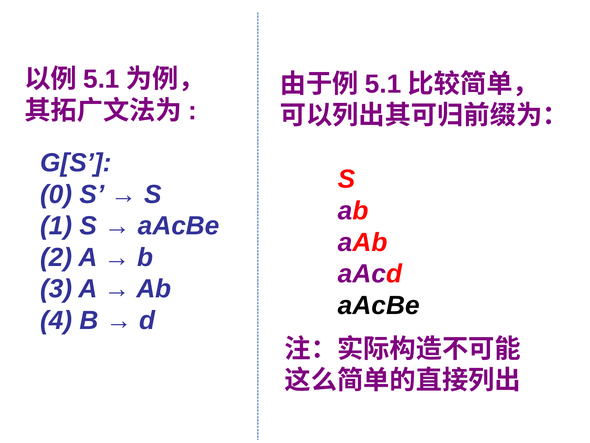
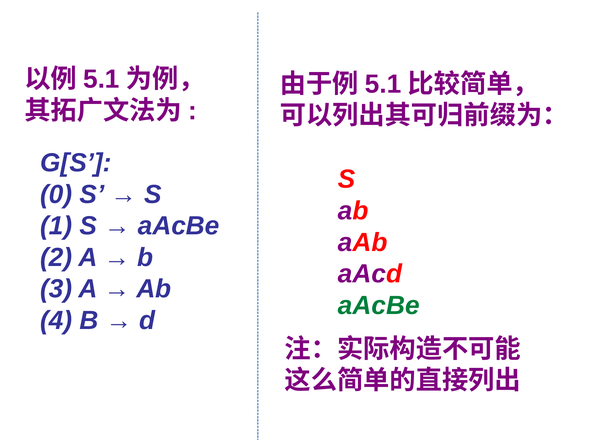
aAcBe at (379, 305) colour: black -> green
